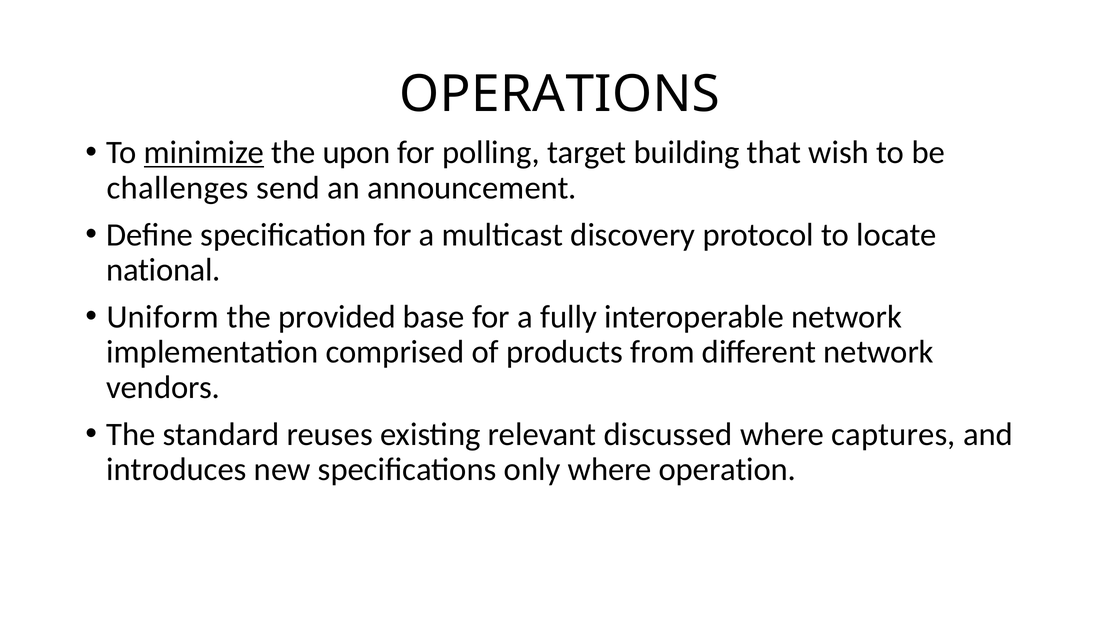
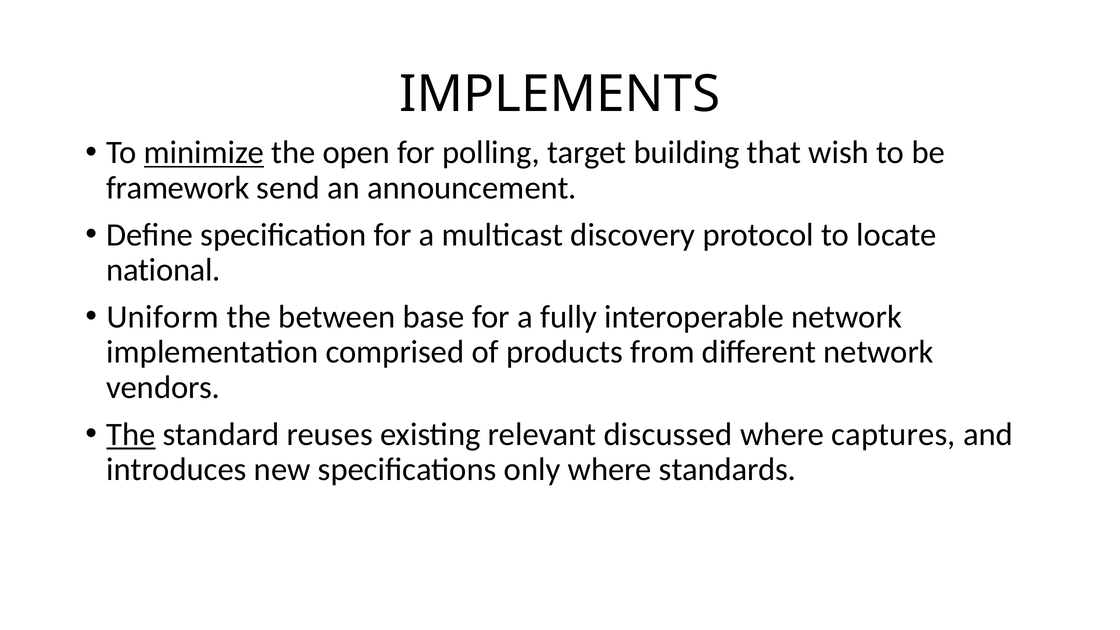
OPERATIONS: OPERATIONS -> IMPLEMENTS
upon: upon -> open
challenges: challenges -> framework
provided: provided -> between
The at (131, 434) underline: none -> present
operation: operation -> standards
